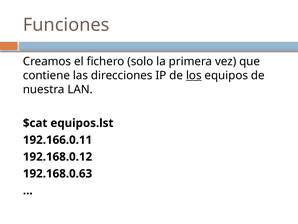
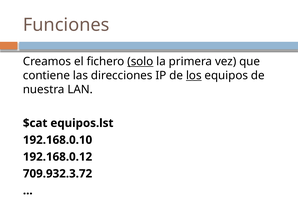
solo underline: none -> present
192.166.0.11: 192.166.0.11 -> 192.168.0.10
192.168.0.63: 192.168.0.63 -> 709.932.3.72
